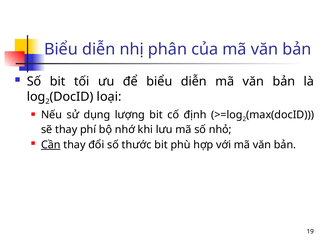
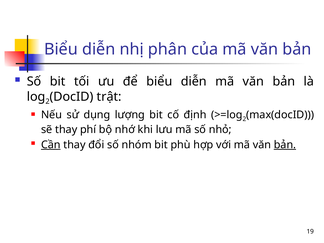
loại: loại -> trật
thước: thước -> nhóm
bản at (285, 145) underline: none -> present
